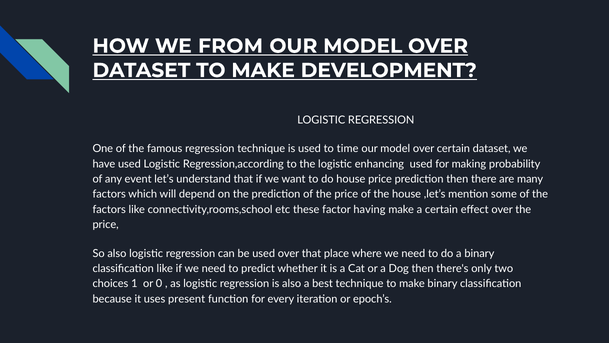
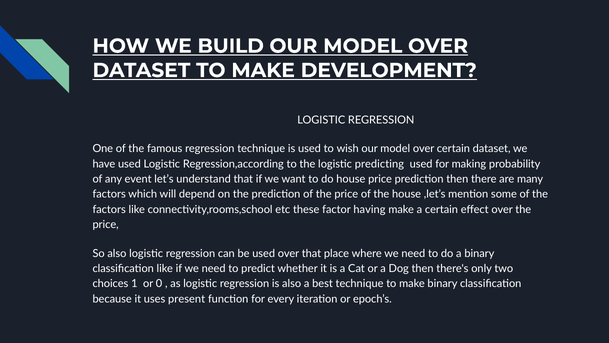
FROM: FROM -> BUILD
time: time -> wish
enhancing: enhancing -> predicting
